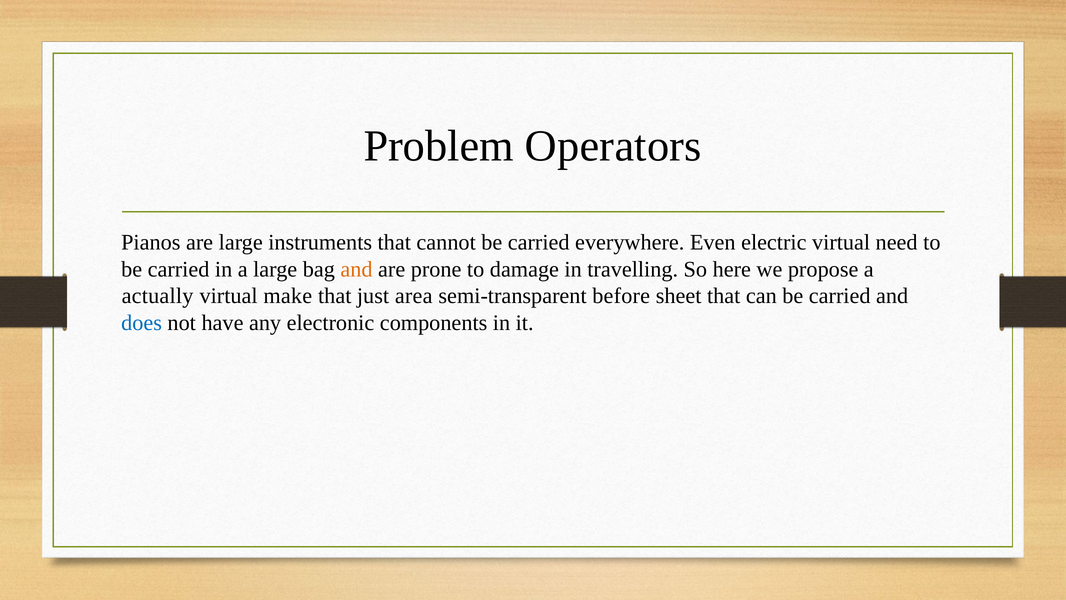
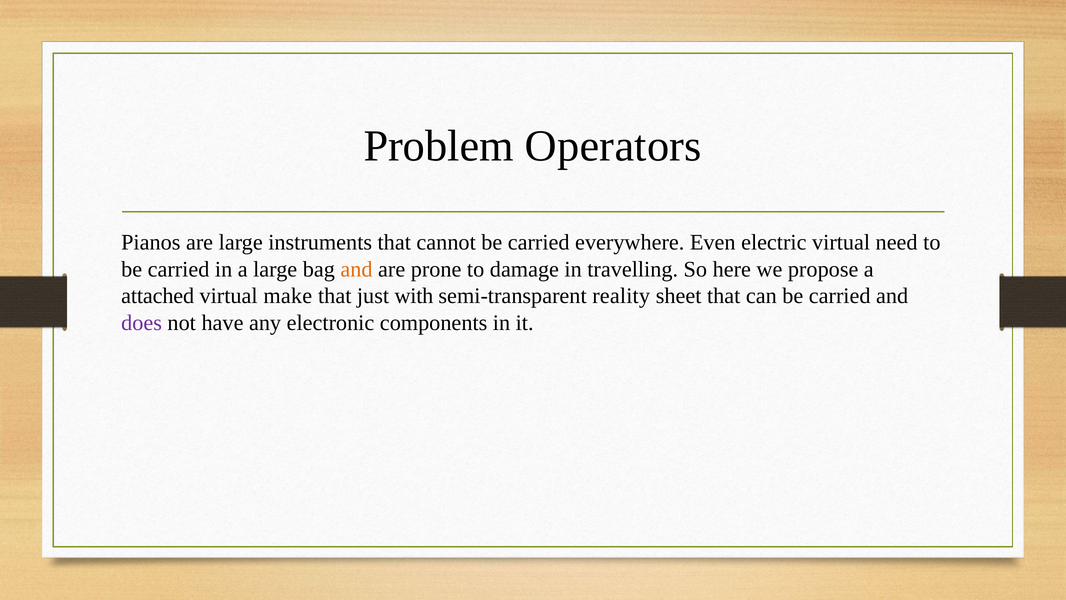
actually: actually -> attached
area: area -> with
before: before -> reality
does colour: blue -> purple
